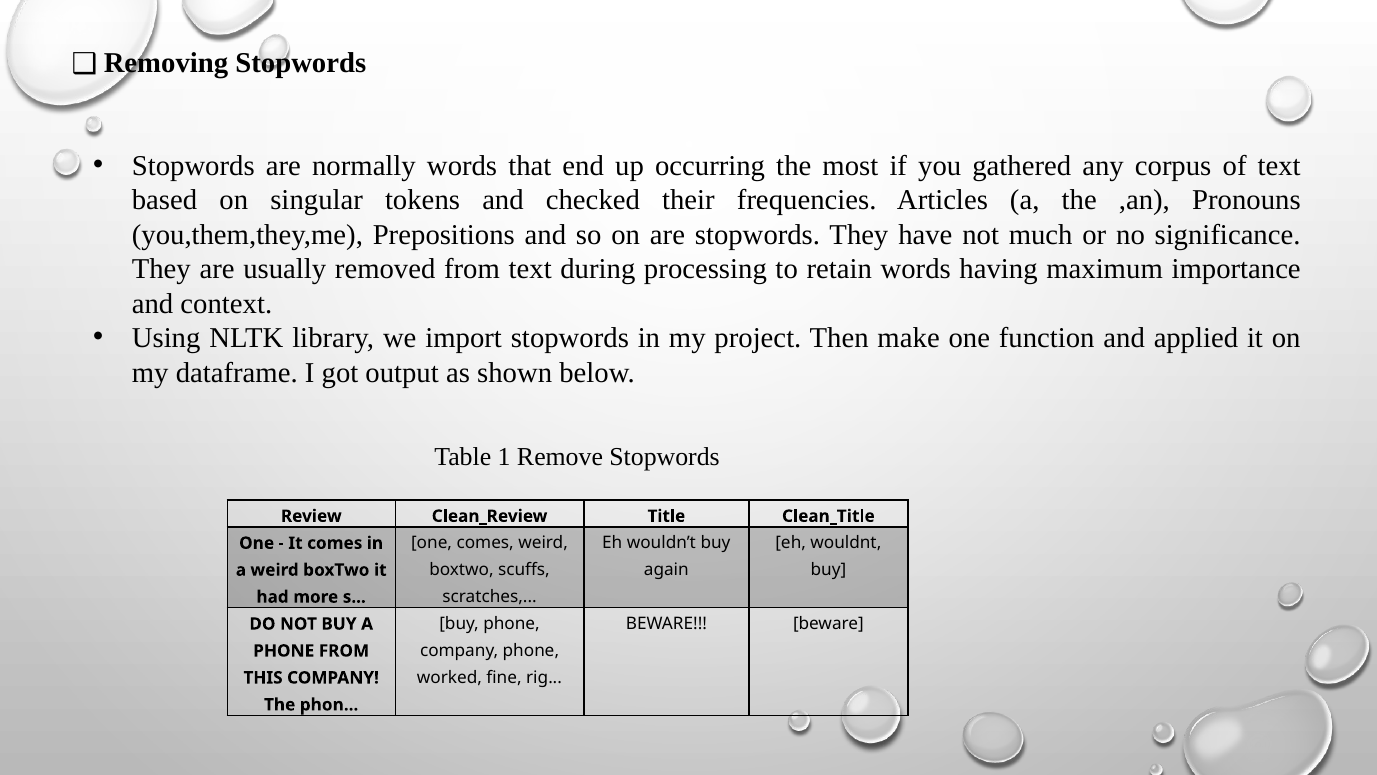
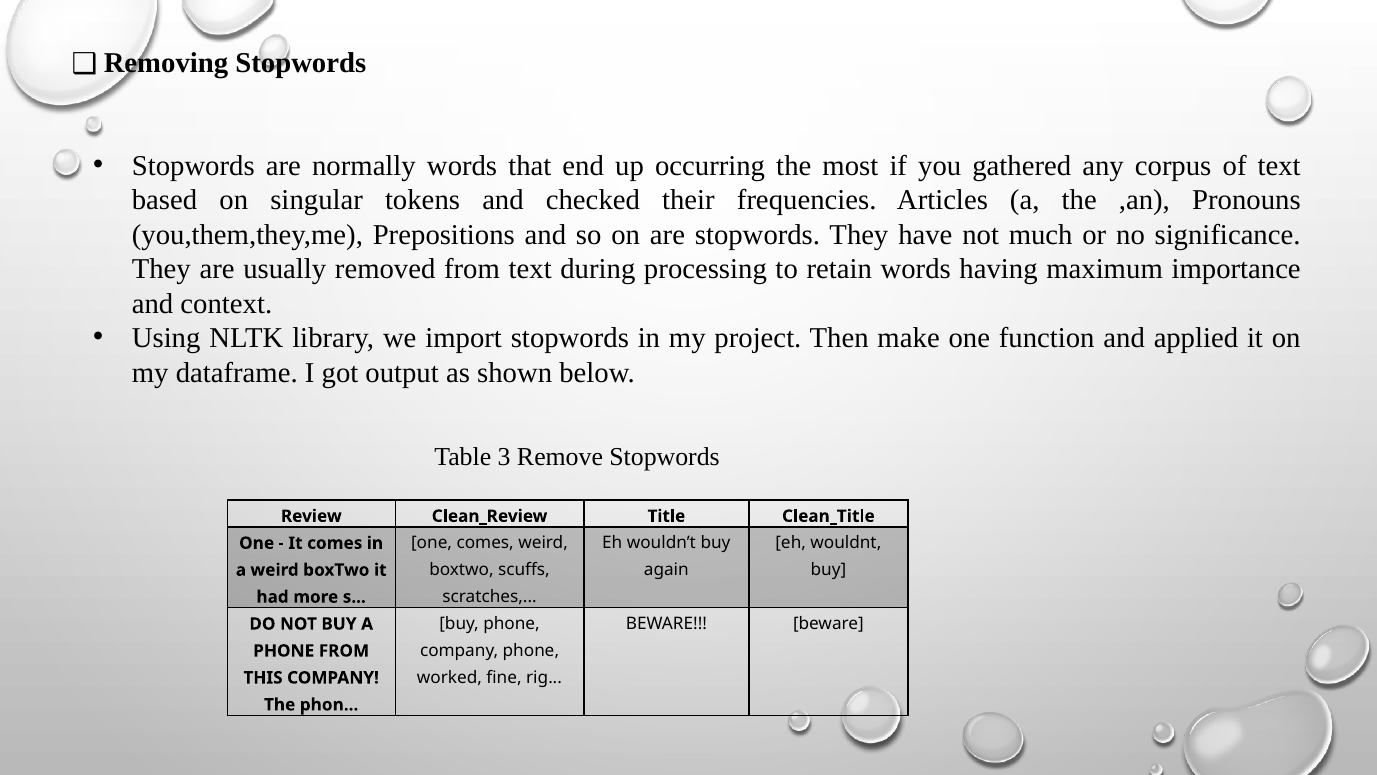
1: 1 -> 3
